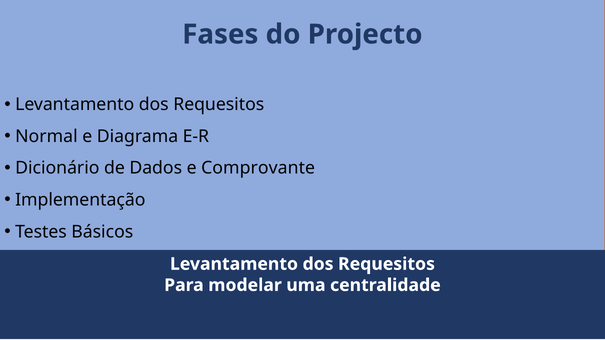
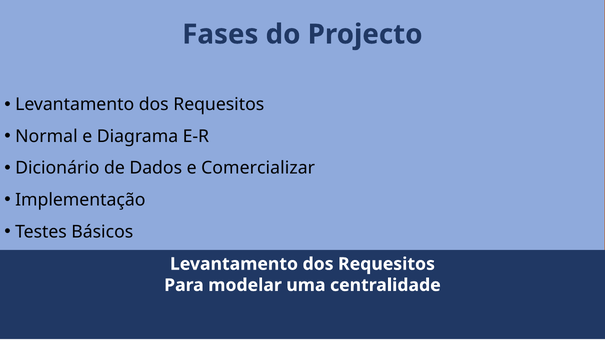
Comprovante: Comprovante -> Comercializar
